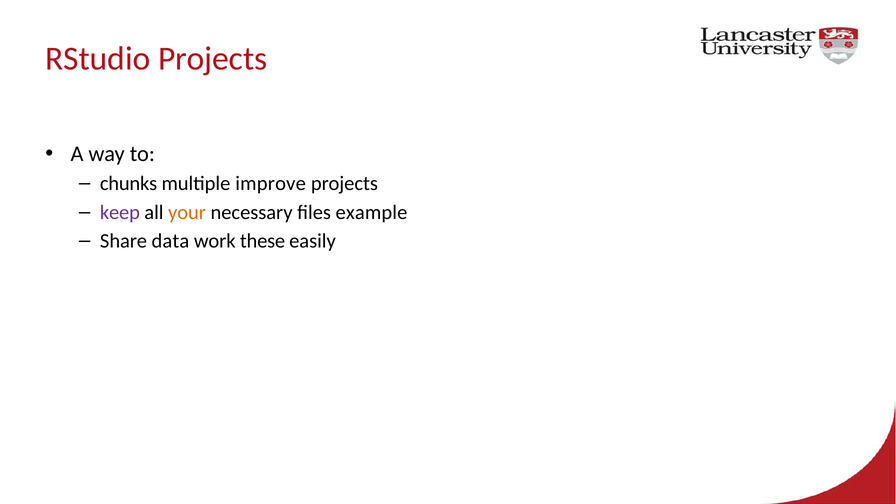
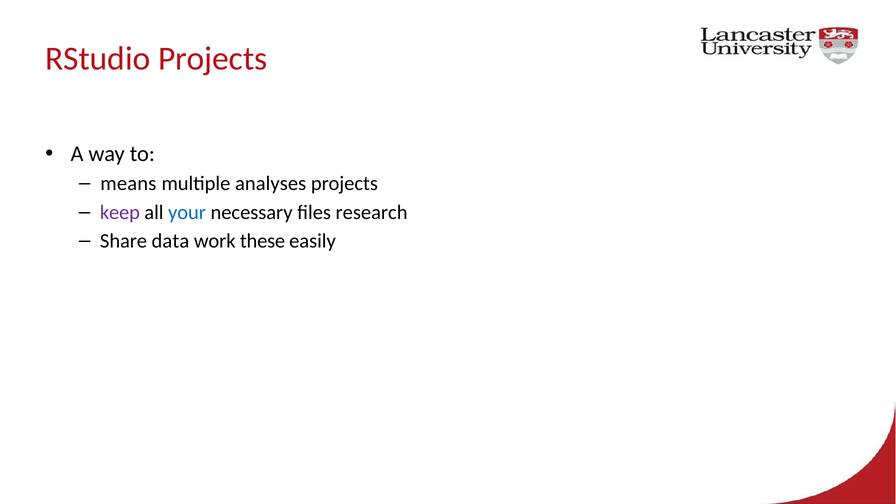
chunks: chunks -> means
improve: improve -> analyses
your colour: orange -> blue
example: example -> research
